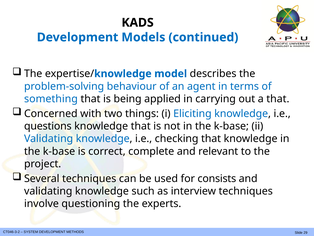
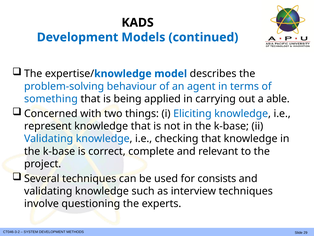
a that: that -> able
questions: questions -> represent
